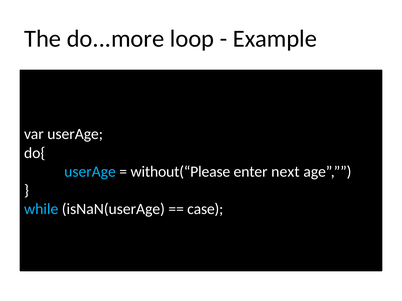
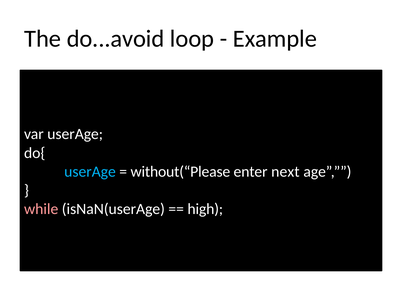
do...more: do...more -> do...avoid
while colour: light blue -> pink
case: case -> high
